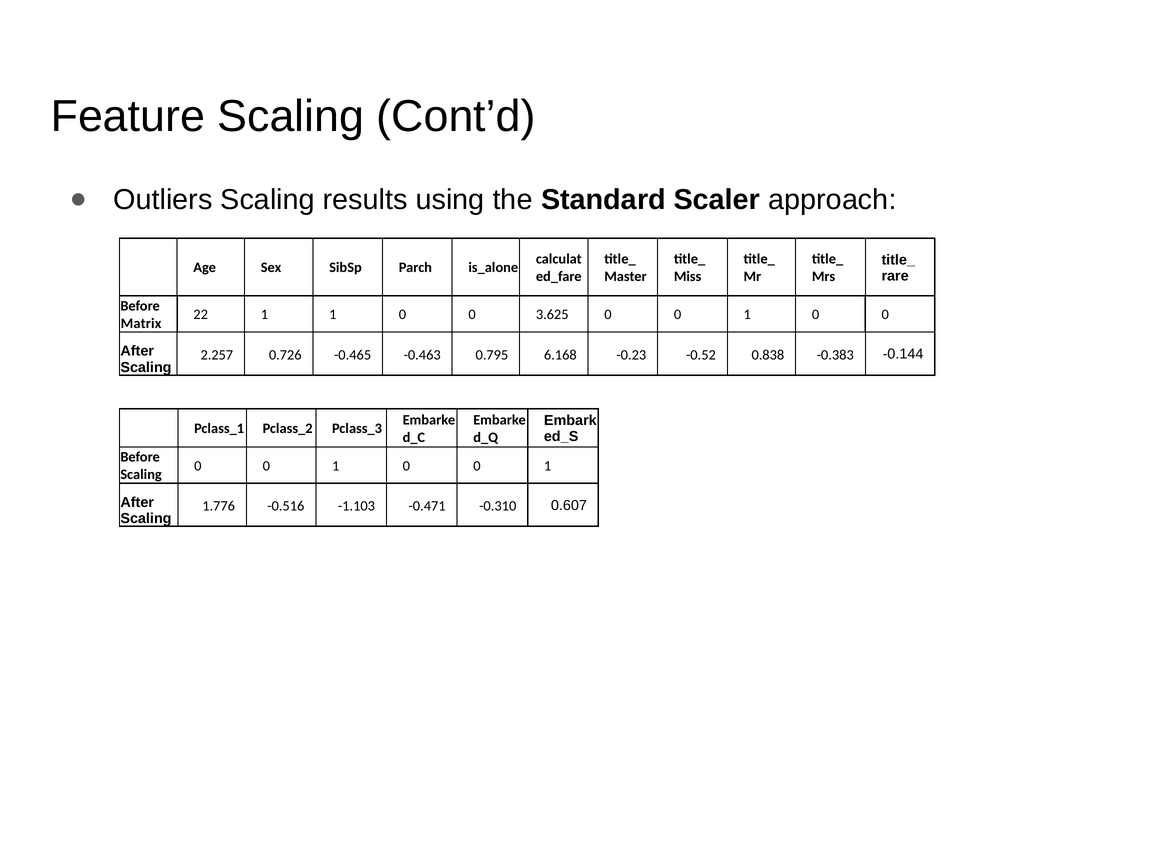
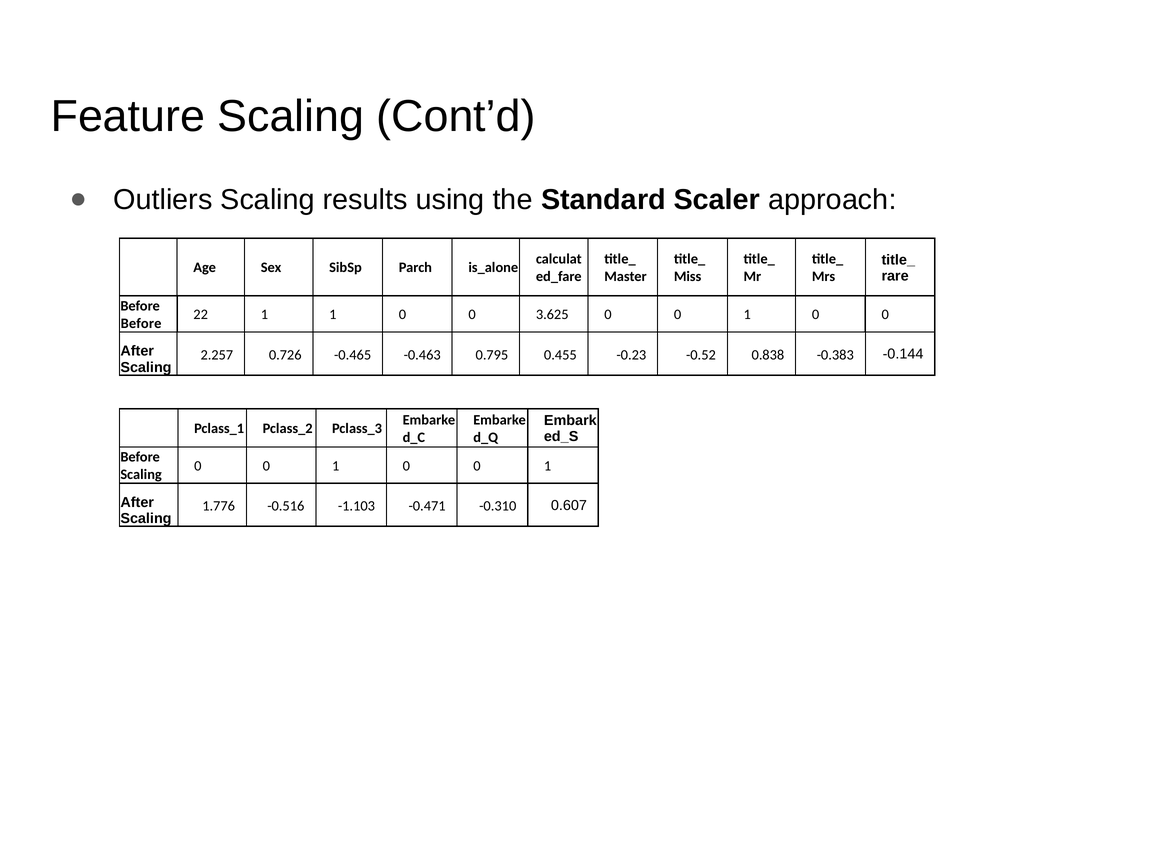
Matrix at (141, 324): Matrix -> Before
6.168: 6.168 -> 0.455
